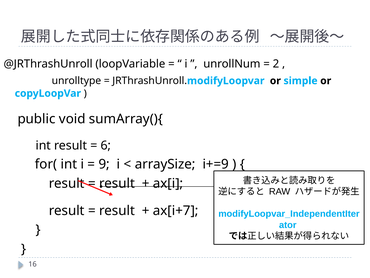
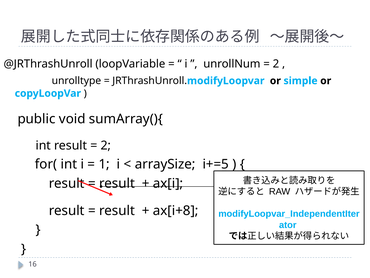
6 at (106, 145): 6 -> 2
9: 9 -> 1
i+=9: i+=9 -> i+=5
ax[i+7: ax[i+7 -> ax[i+8
